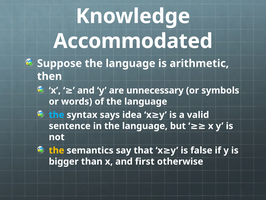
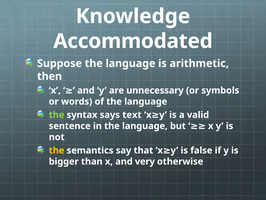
the at (57, 115) colour: light blue -> light green
idea: idea -> text
first: first -> very
